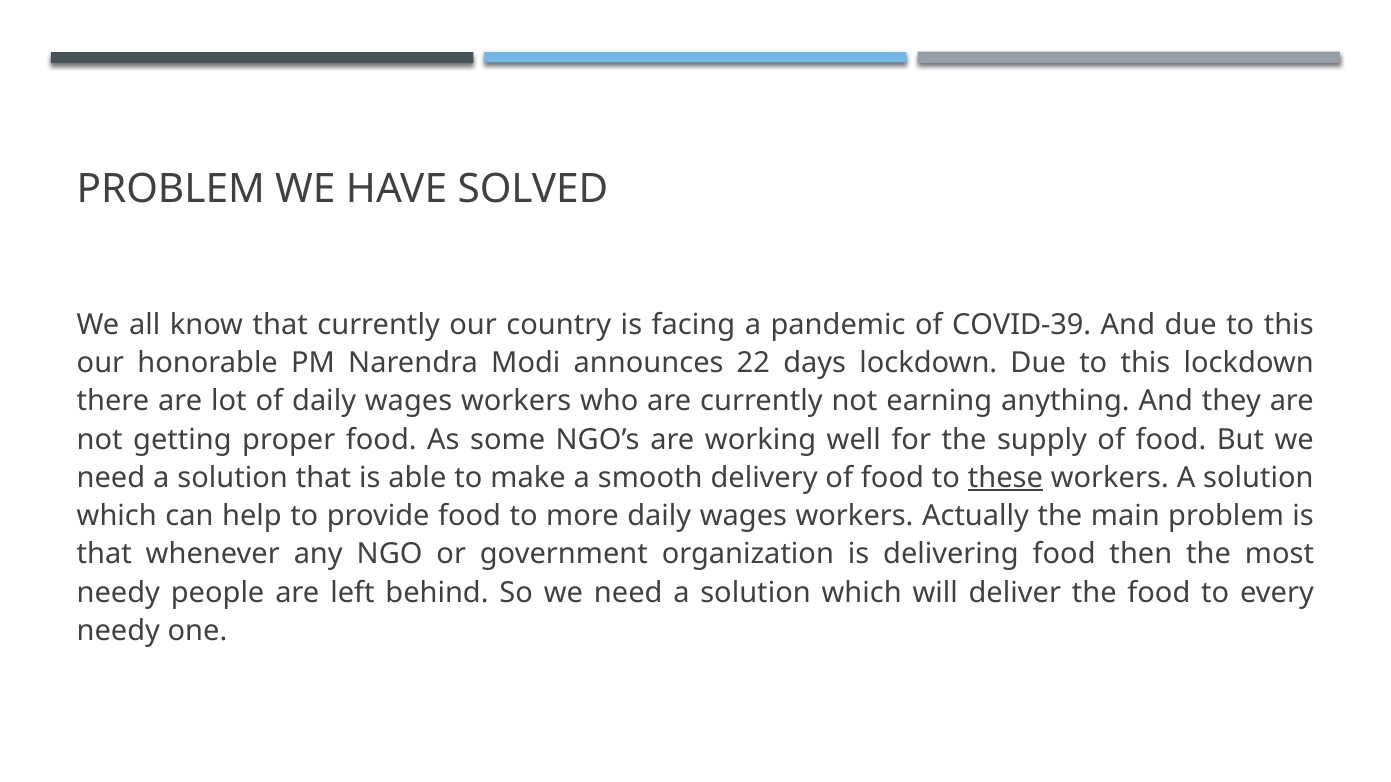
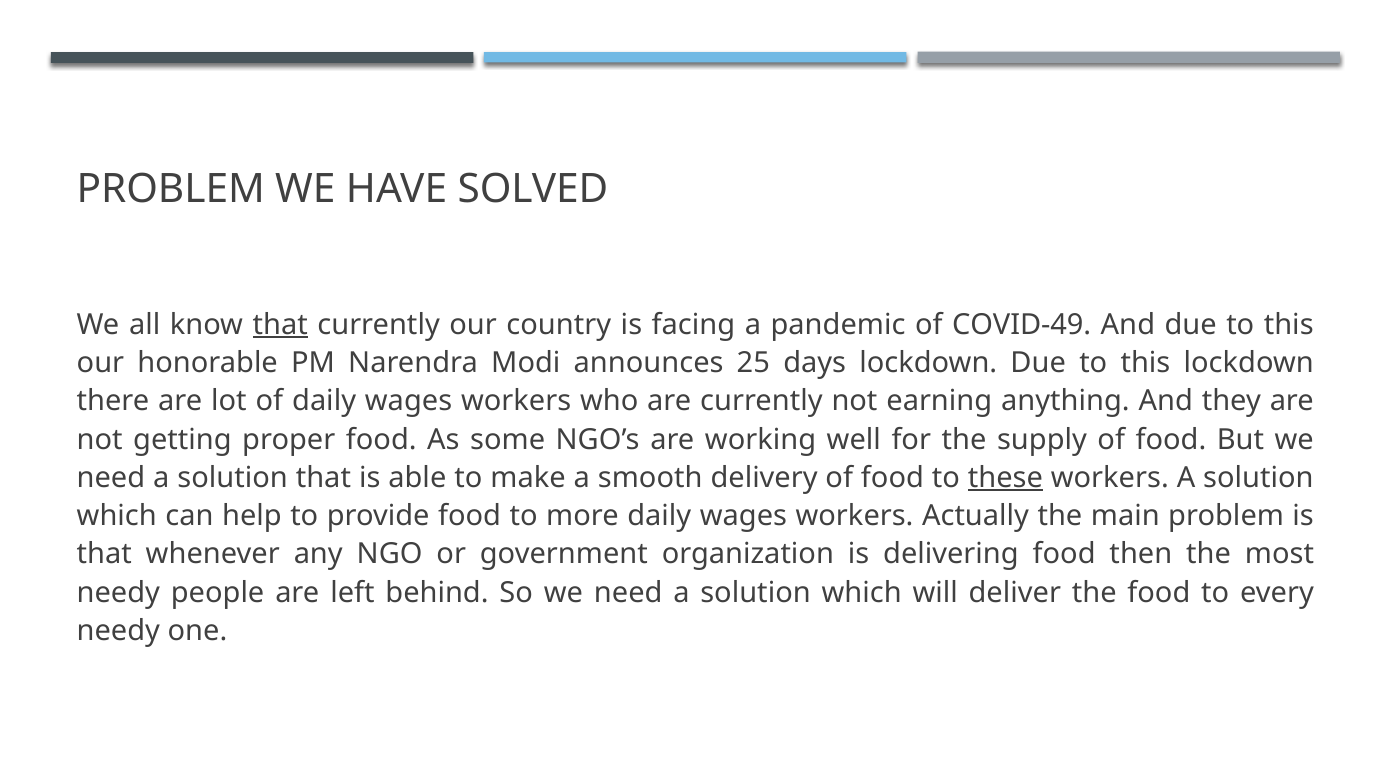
that at (280, 325) underline: none -> present
COVID-39: COVID-39 -> COVID-49
22: 22 -> 25
